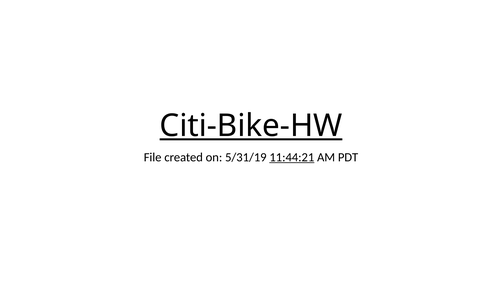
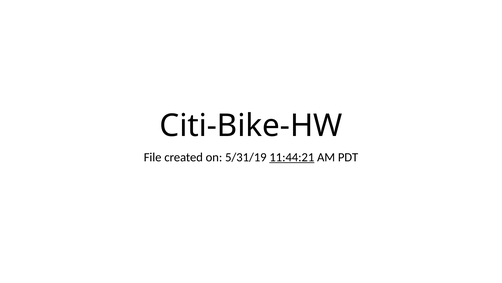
Citi-Bike-HW underline: present -> none
